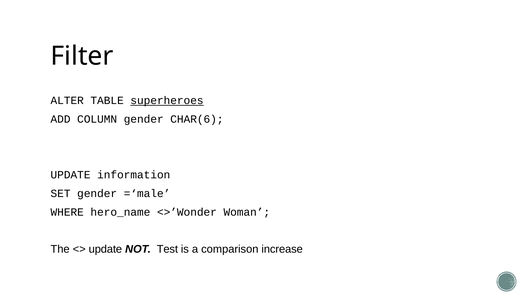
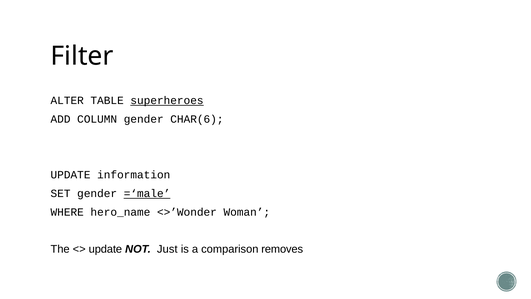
=‘male underline: none -> present
Test: Test -> Just
increase: increase -> removes
